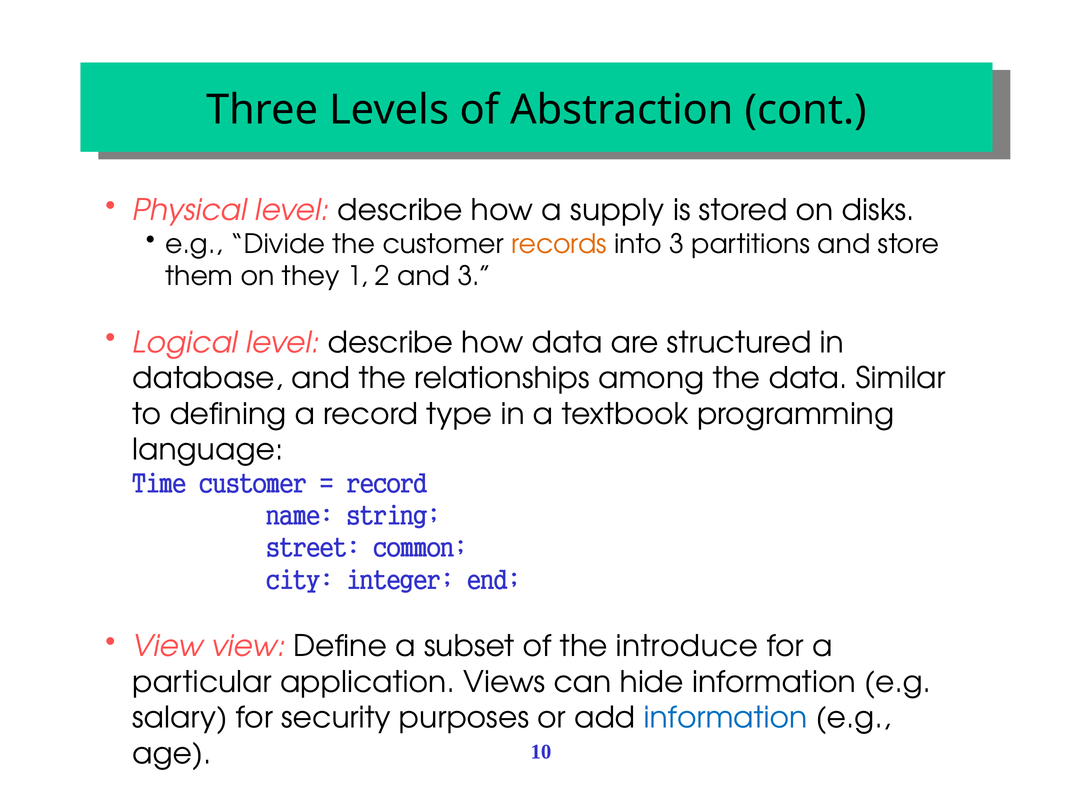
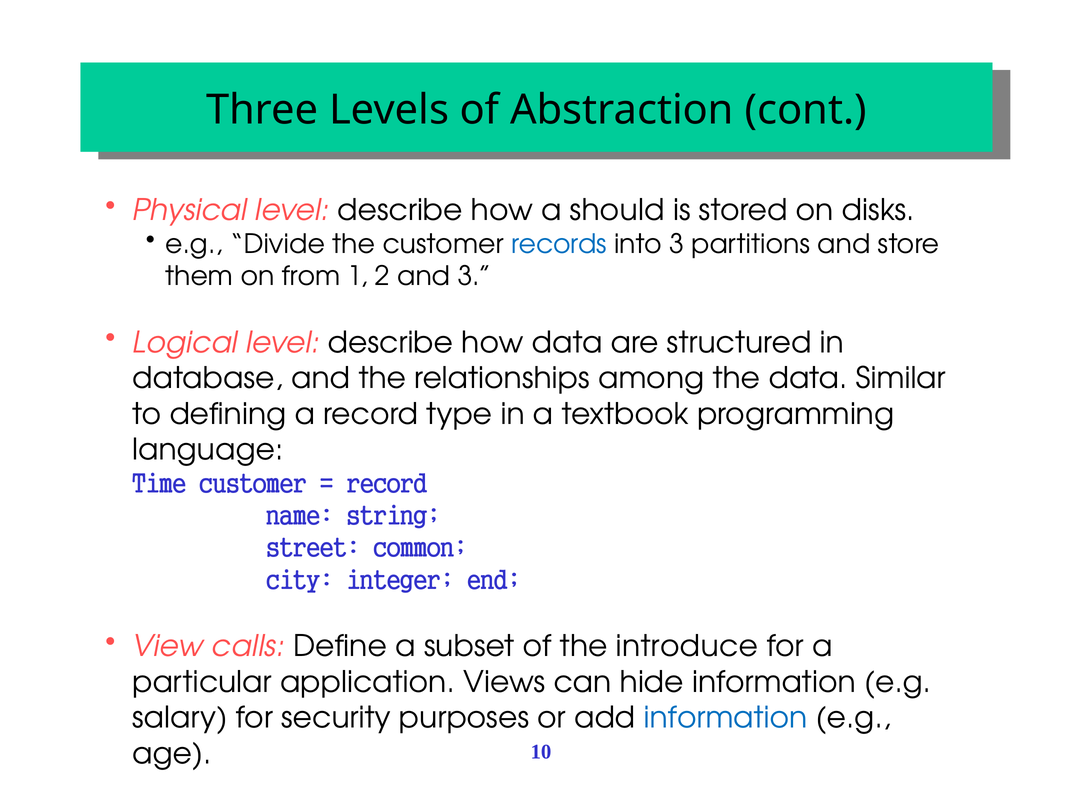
supply: supply -> should
records colour: orange -> blue
they: they -> from
View view: view -> calls
